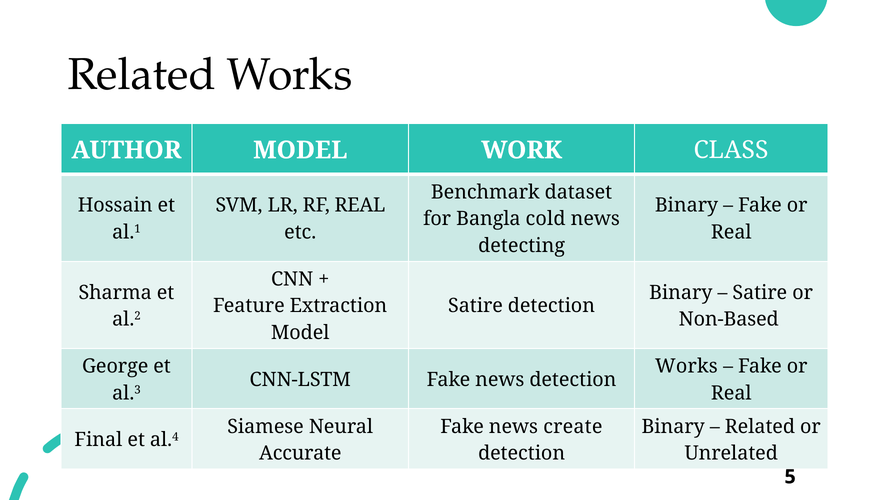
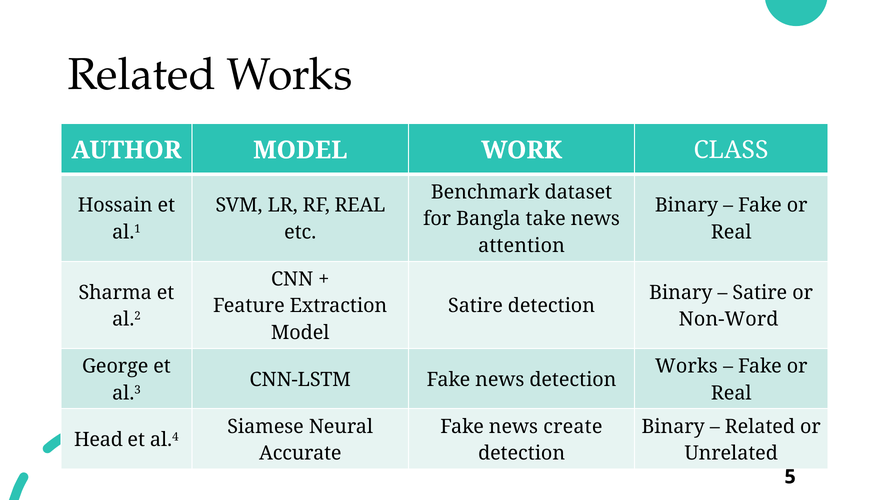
cold: cold -> take
detecting: detecting -> attention
Non-Based: Non-Based -> Non-Word
Final: Final -> Head
